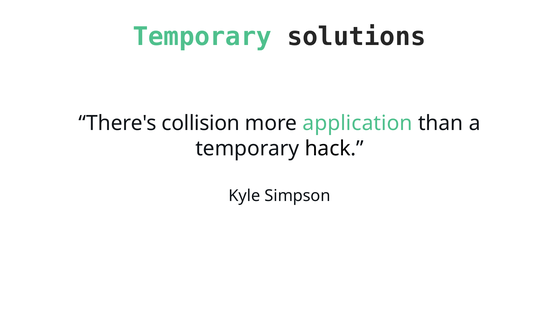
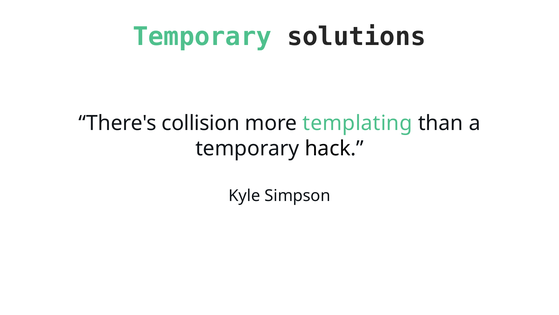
application: application -> templating
